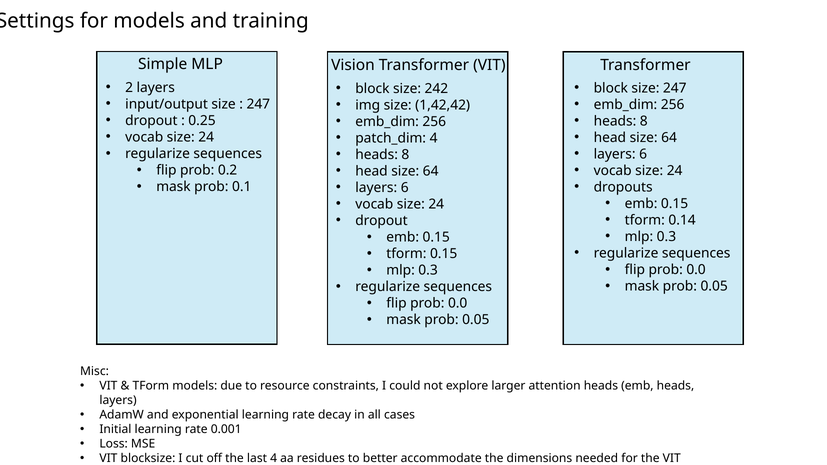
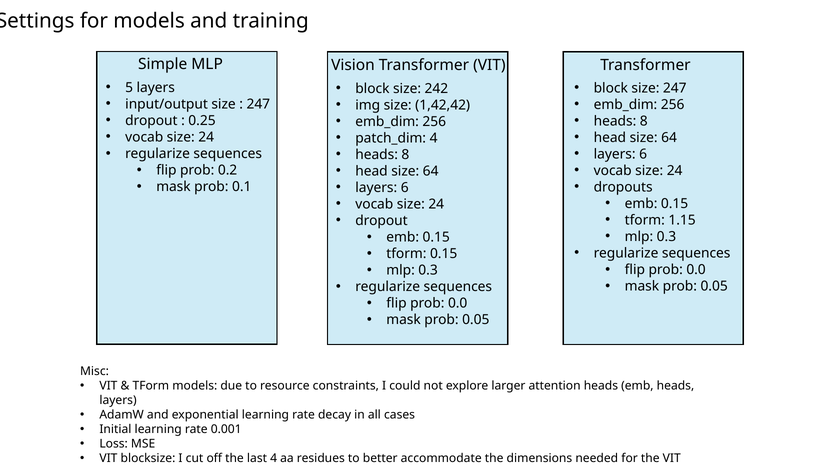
2: 2 -> 5
0.14: 0.14 -> 1.15
